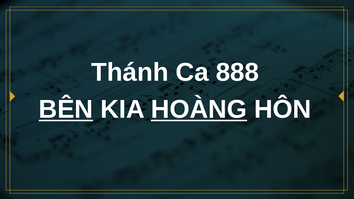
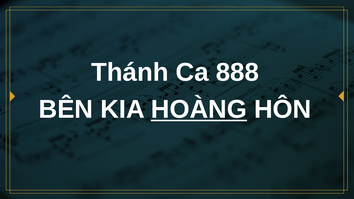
BÊN underline: present -> none
